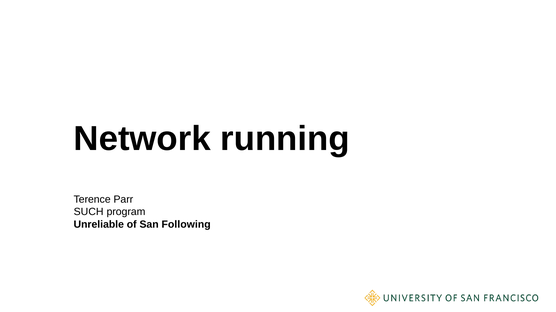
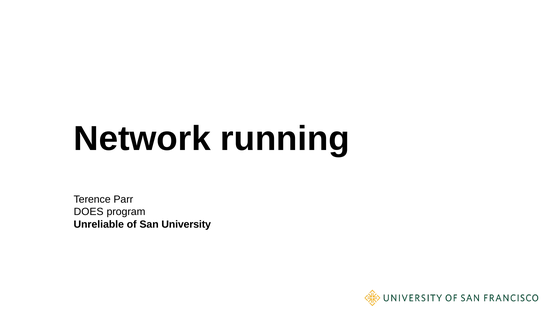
SUCH: SUCH -> DOES
Following: Following -> University
